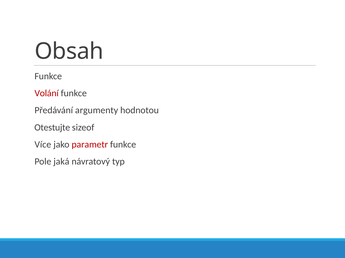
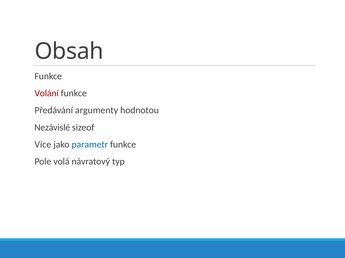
Otestujte: Otestujte -> Nezávislé
parametr colour: red -> blue
jaká: jaká -> volá
